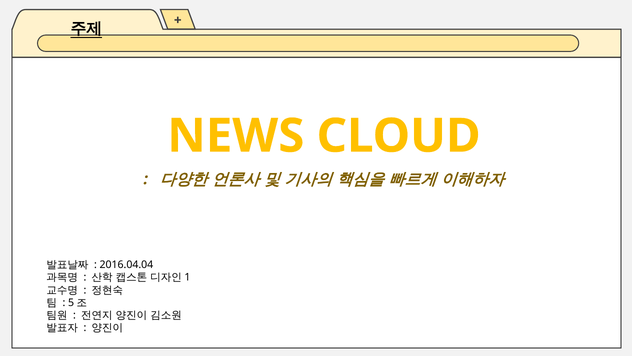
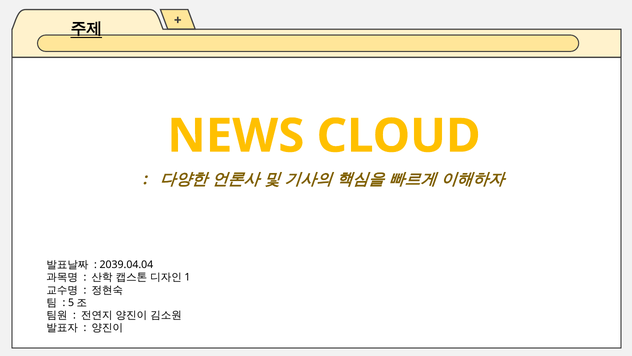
2016.04.04: 2016.04.04 -> 2039.04.04
